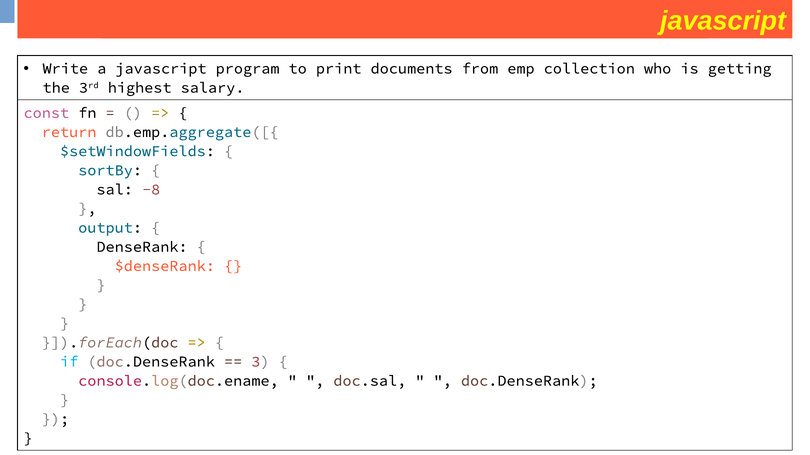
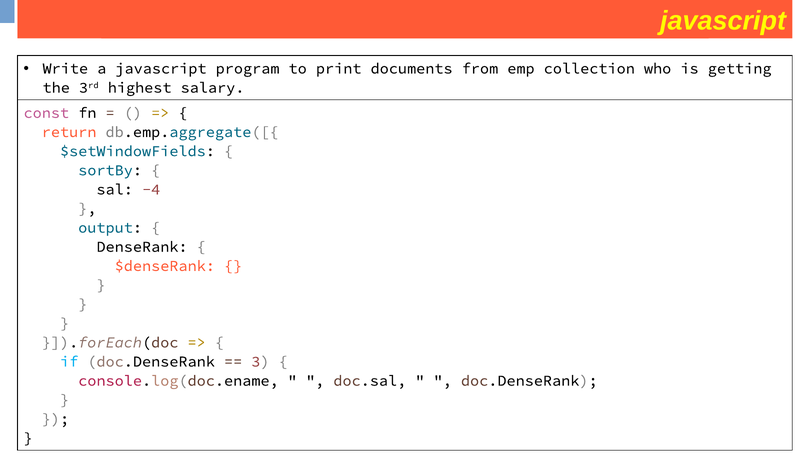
-8: -8 -> -4
